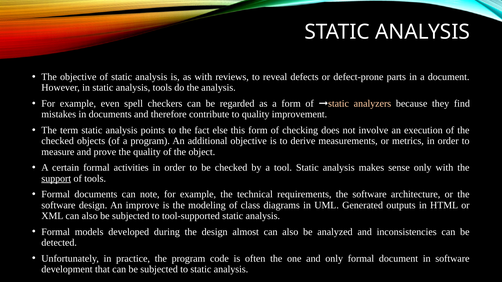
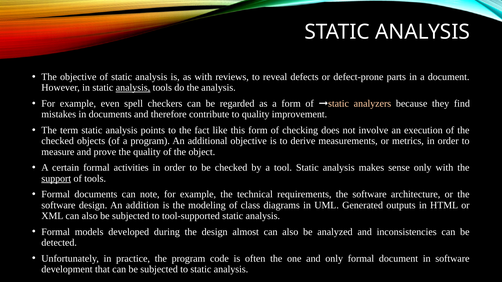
analysis at (133, 88) underline: none -> present
else: else -> like
improve: improve -> addition
